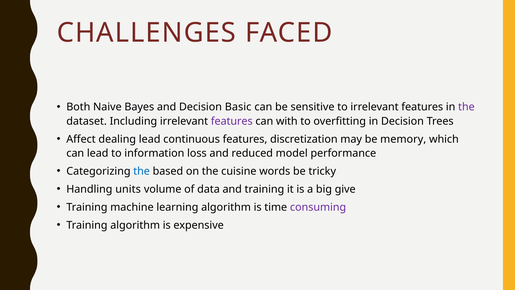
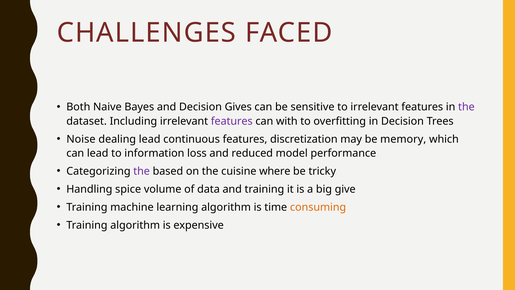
Basic: Basic -> Gives
Affect: Affect -> Noise
the at (142, 171) colour: blue -> purple
words: words -> where
units: units -> spice
consuming colour: purple -> orange
